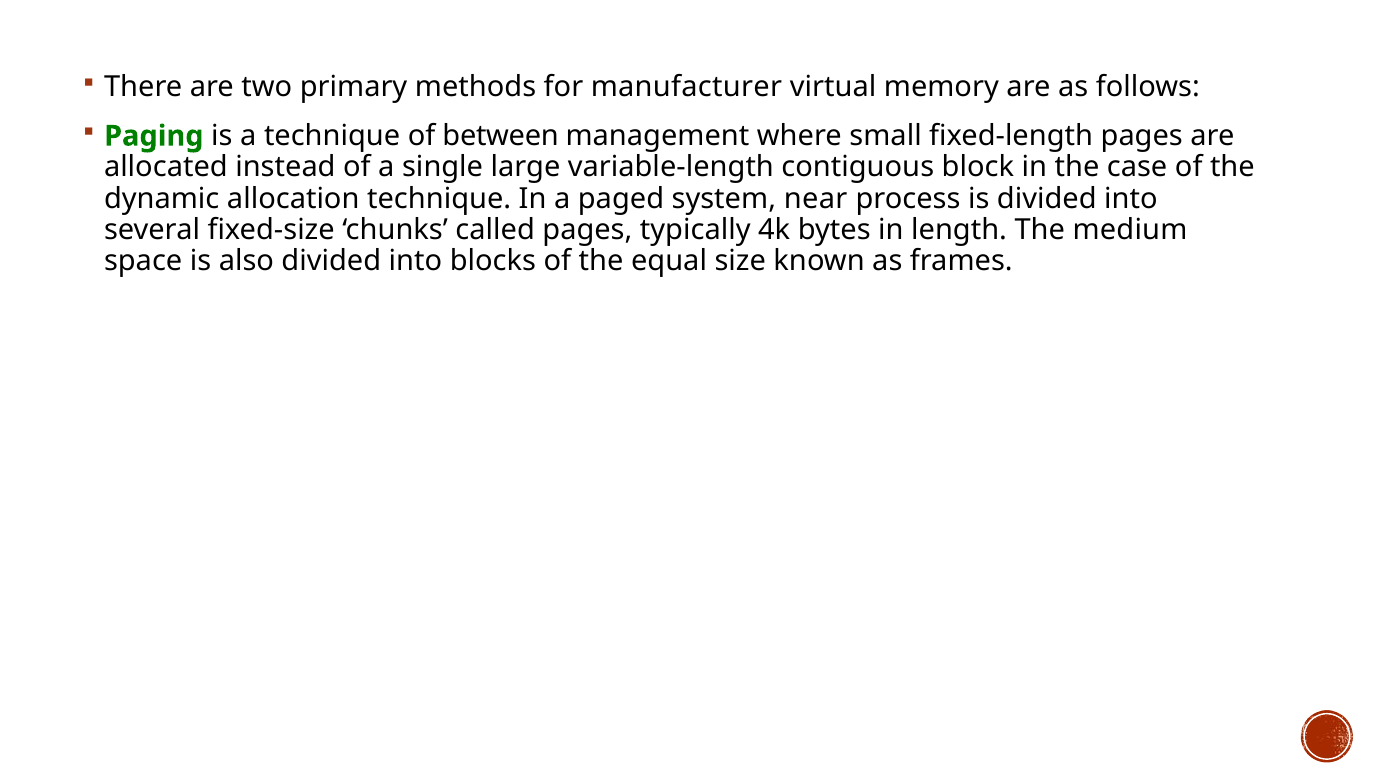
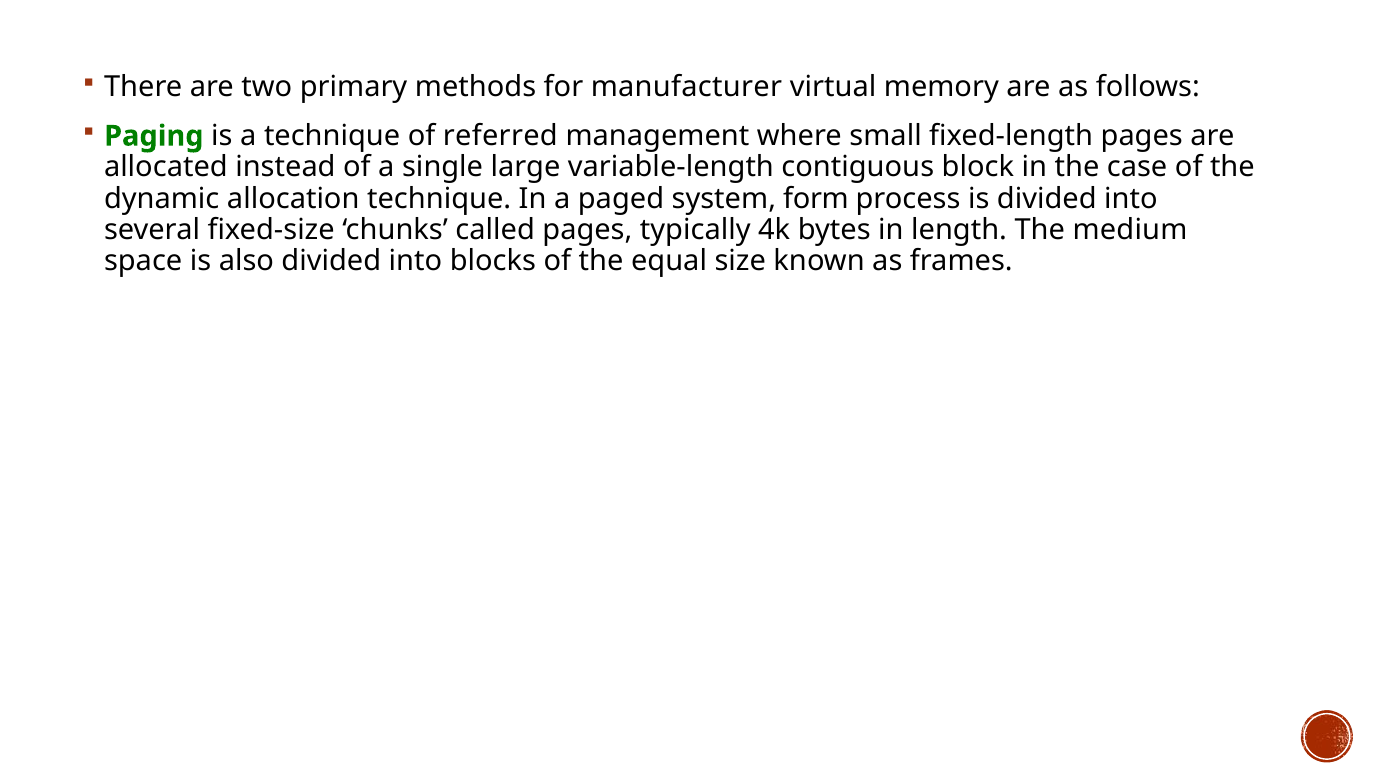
between: between -> referred
near: near -> form
